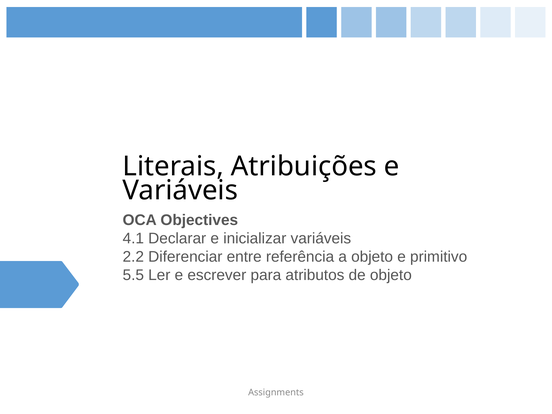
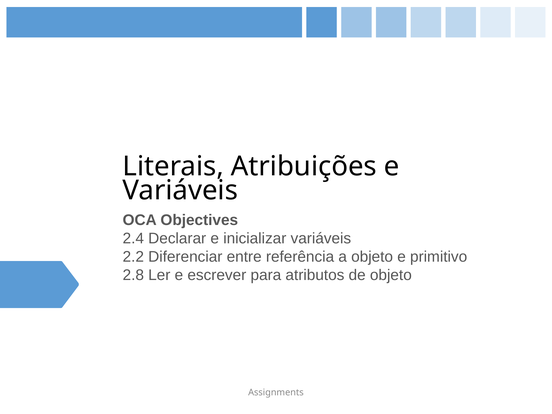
4.1: 4.1 -> 2.4
5.5: 5.5 -> 2.8
